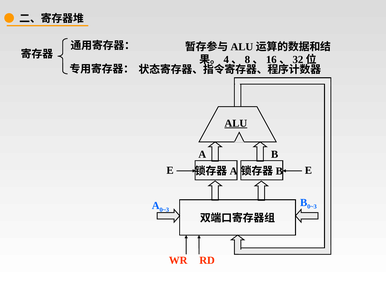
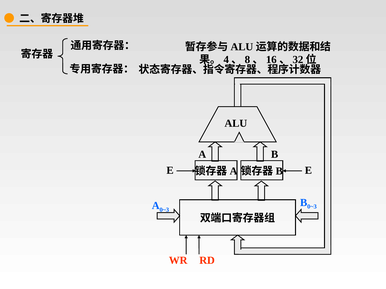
ALU underline: present -> none
